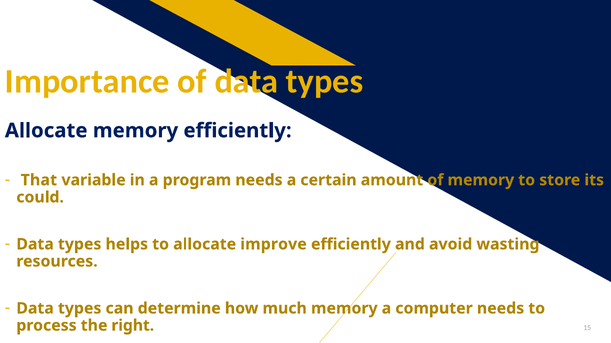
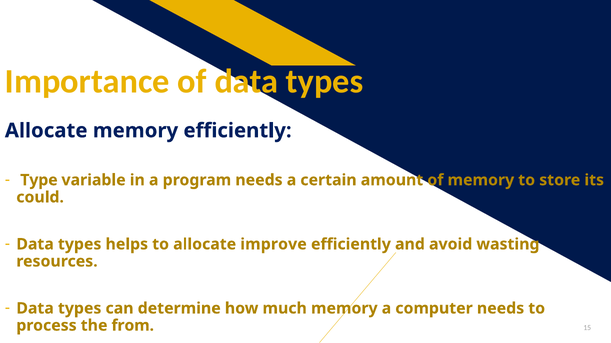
That: That -> Type
right: right -> from
